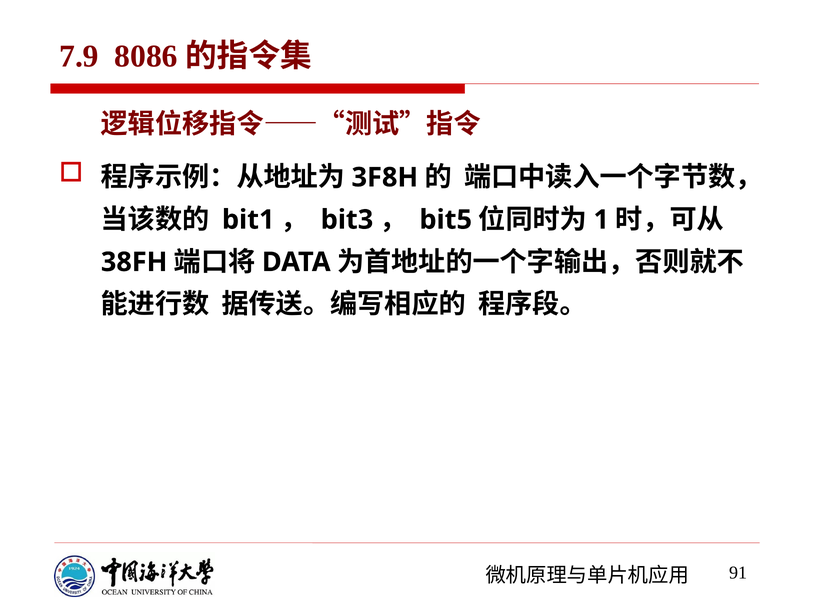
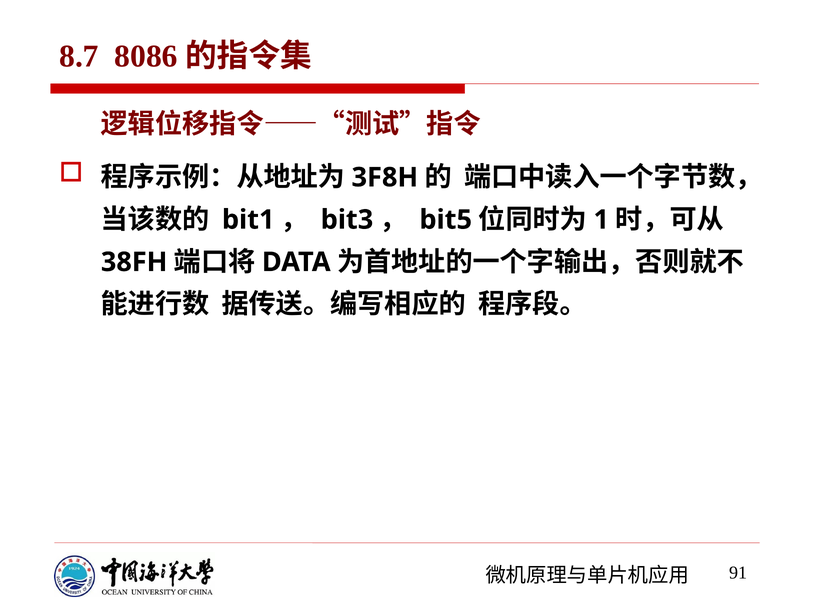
7.9: 7.9 -> 8.7
